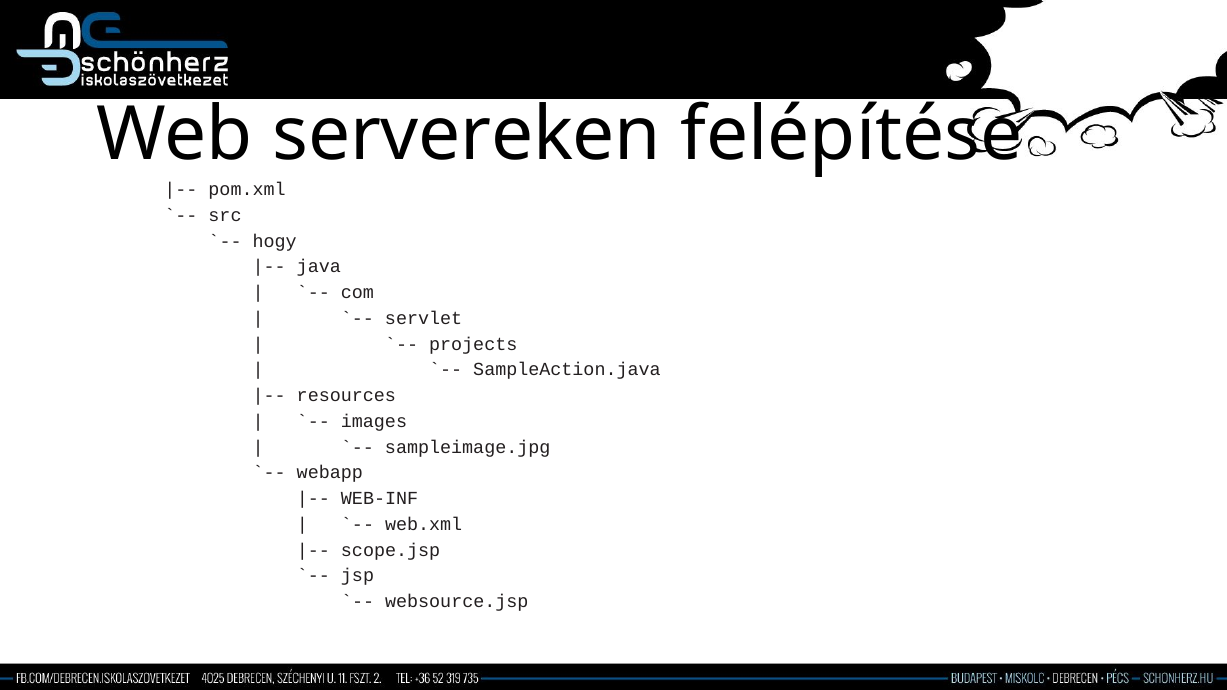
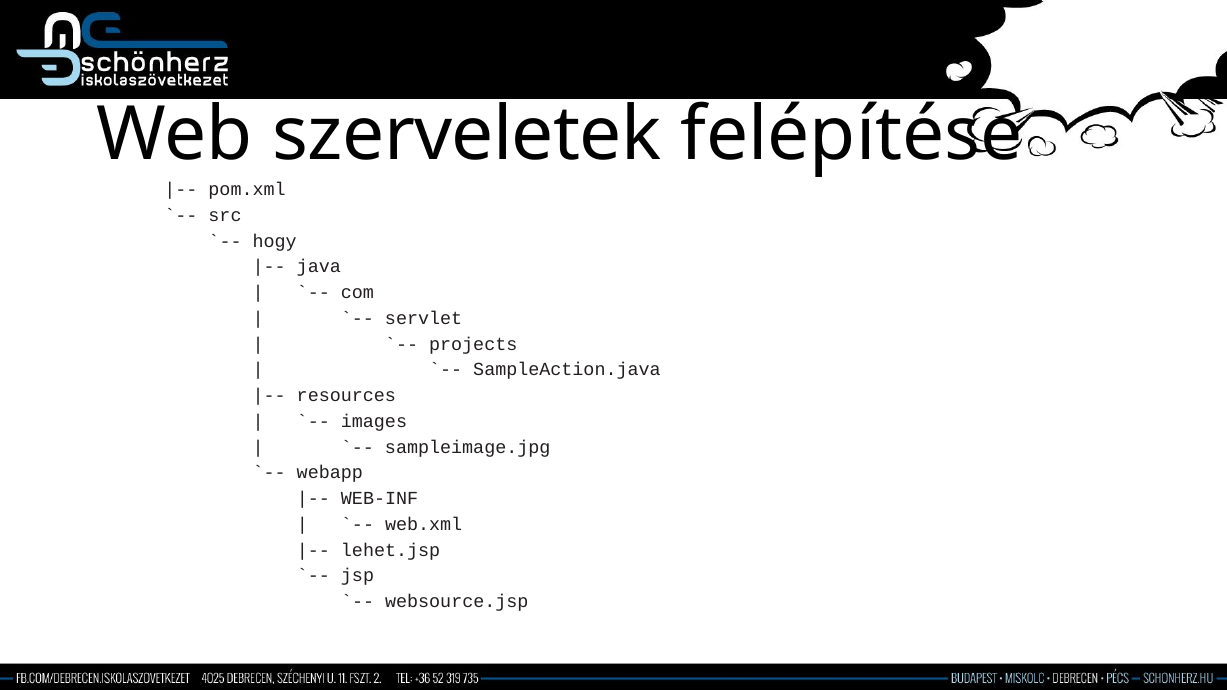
servereken: servereken -> szerveletek
scope.jsp: scope.jsp -> lehet.jsp
